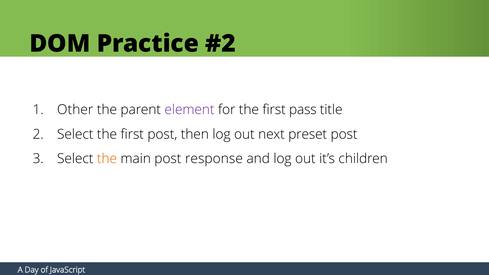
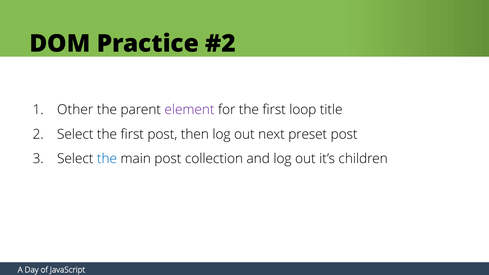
pass: pass -> loop
the at (107, 159) colour: orange -> blue
response: response -> collection
